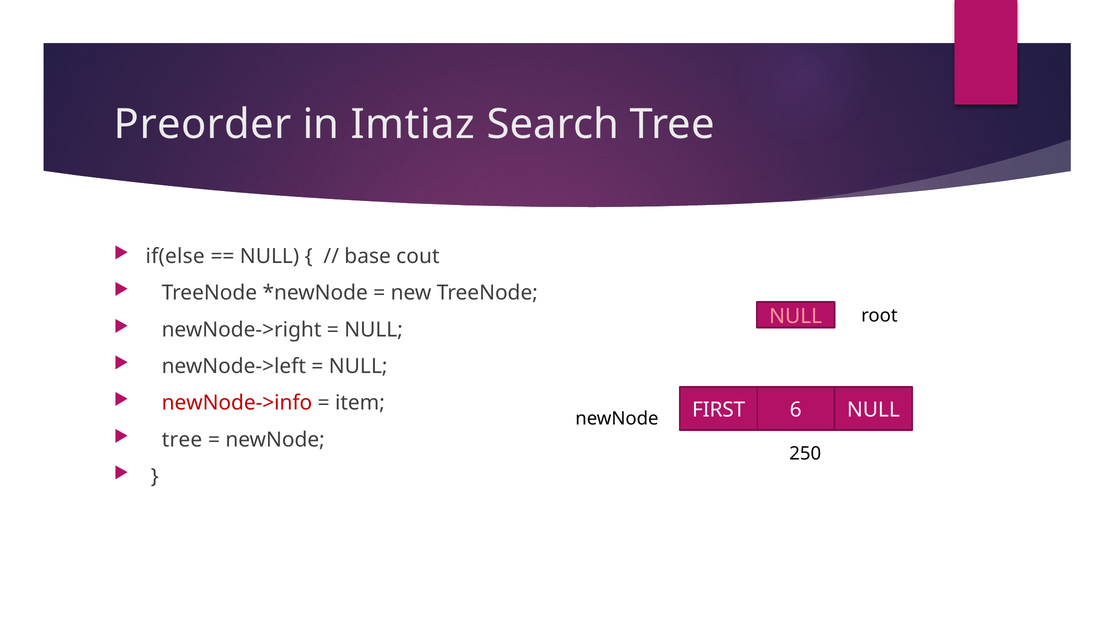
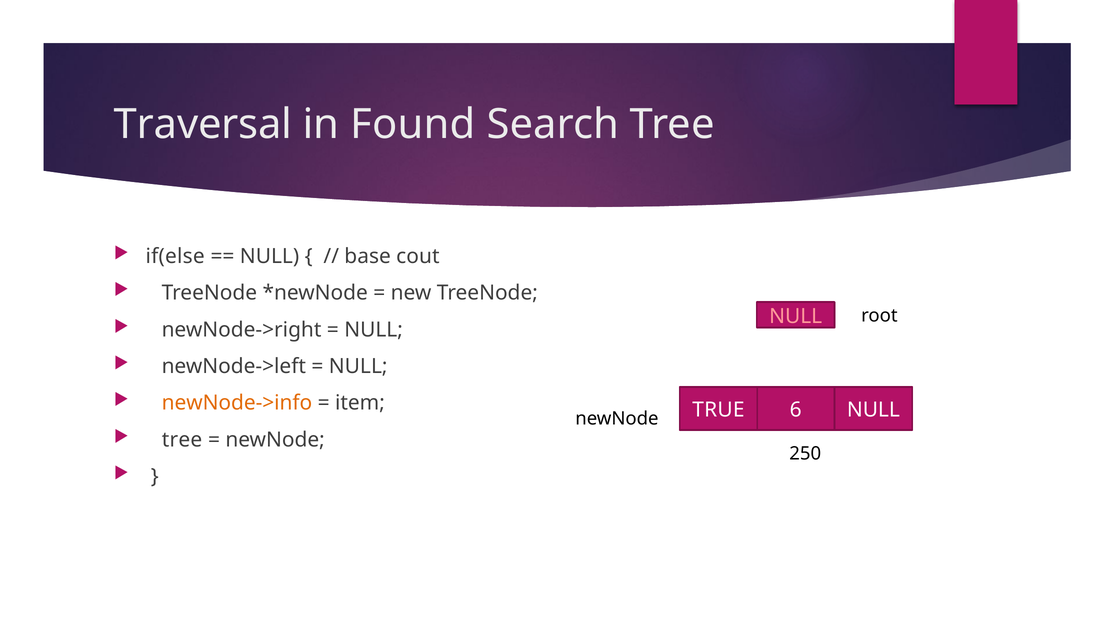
Preorder: Preorder -> Traversal
Imtiaz: Imtiaz -> Found
newNode->info colour: red -> orange
FIRST: FIRST -> TRUE
